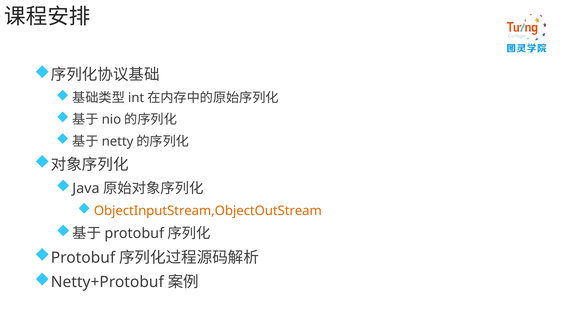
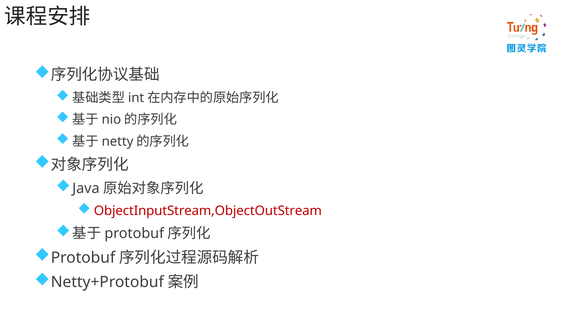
ObjectInputStream,ObjectOutStream colour: orange -> red
